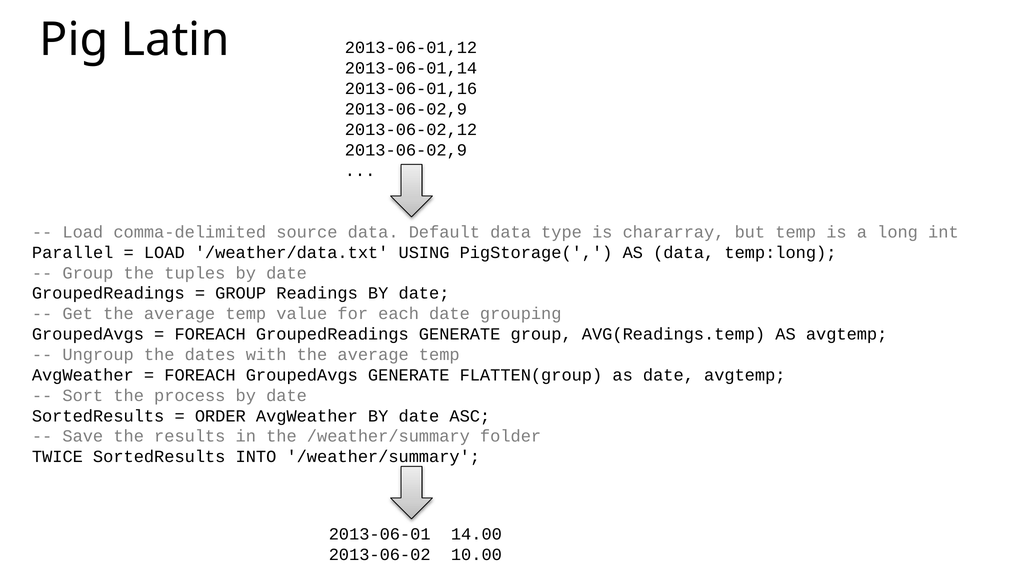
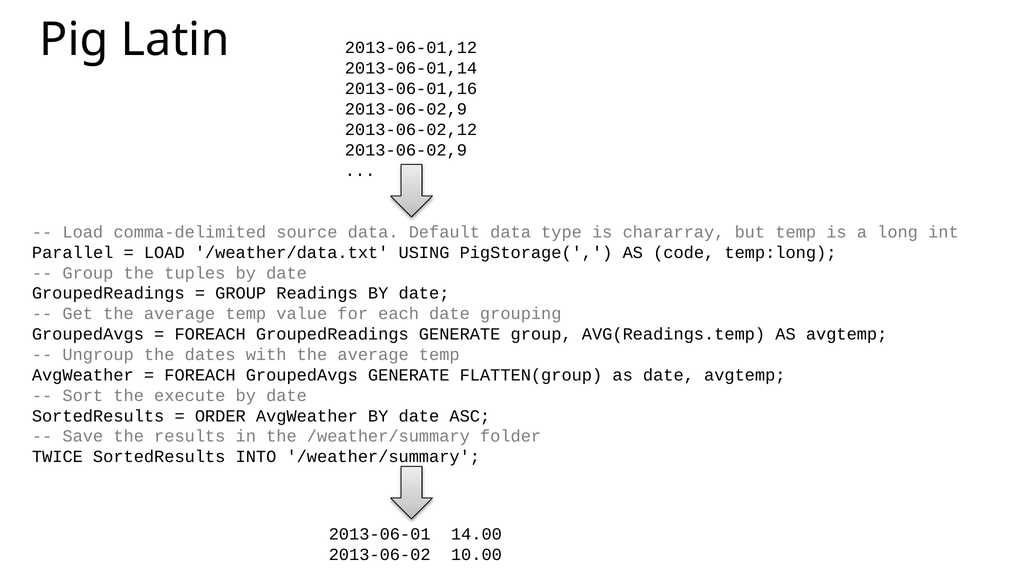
AS data: data -> code
process: process -> execute
